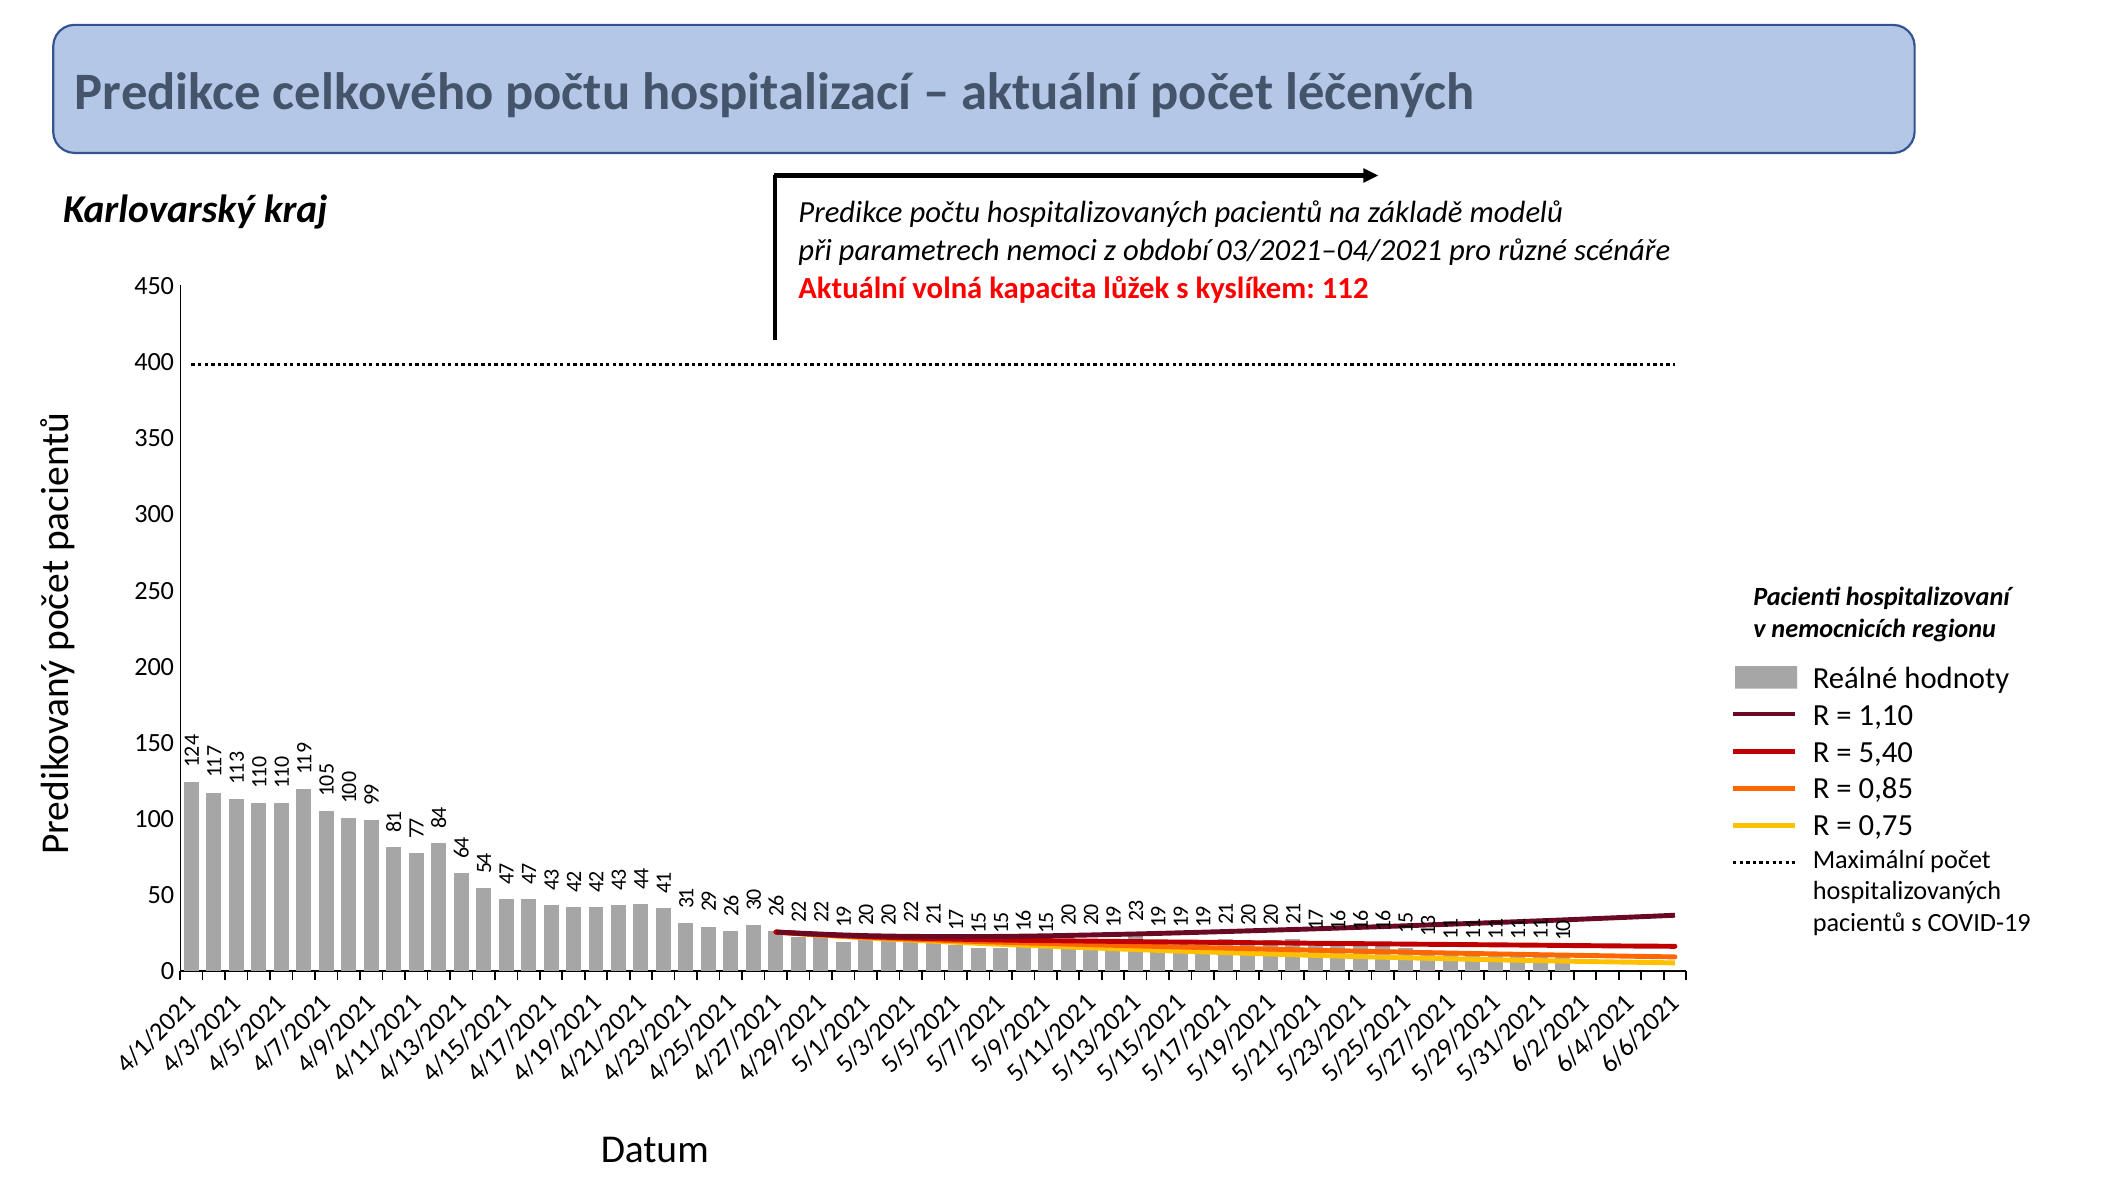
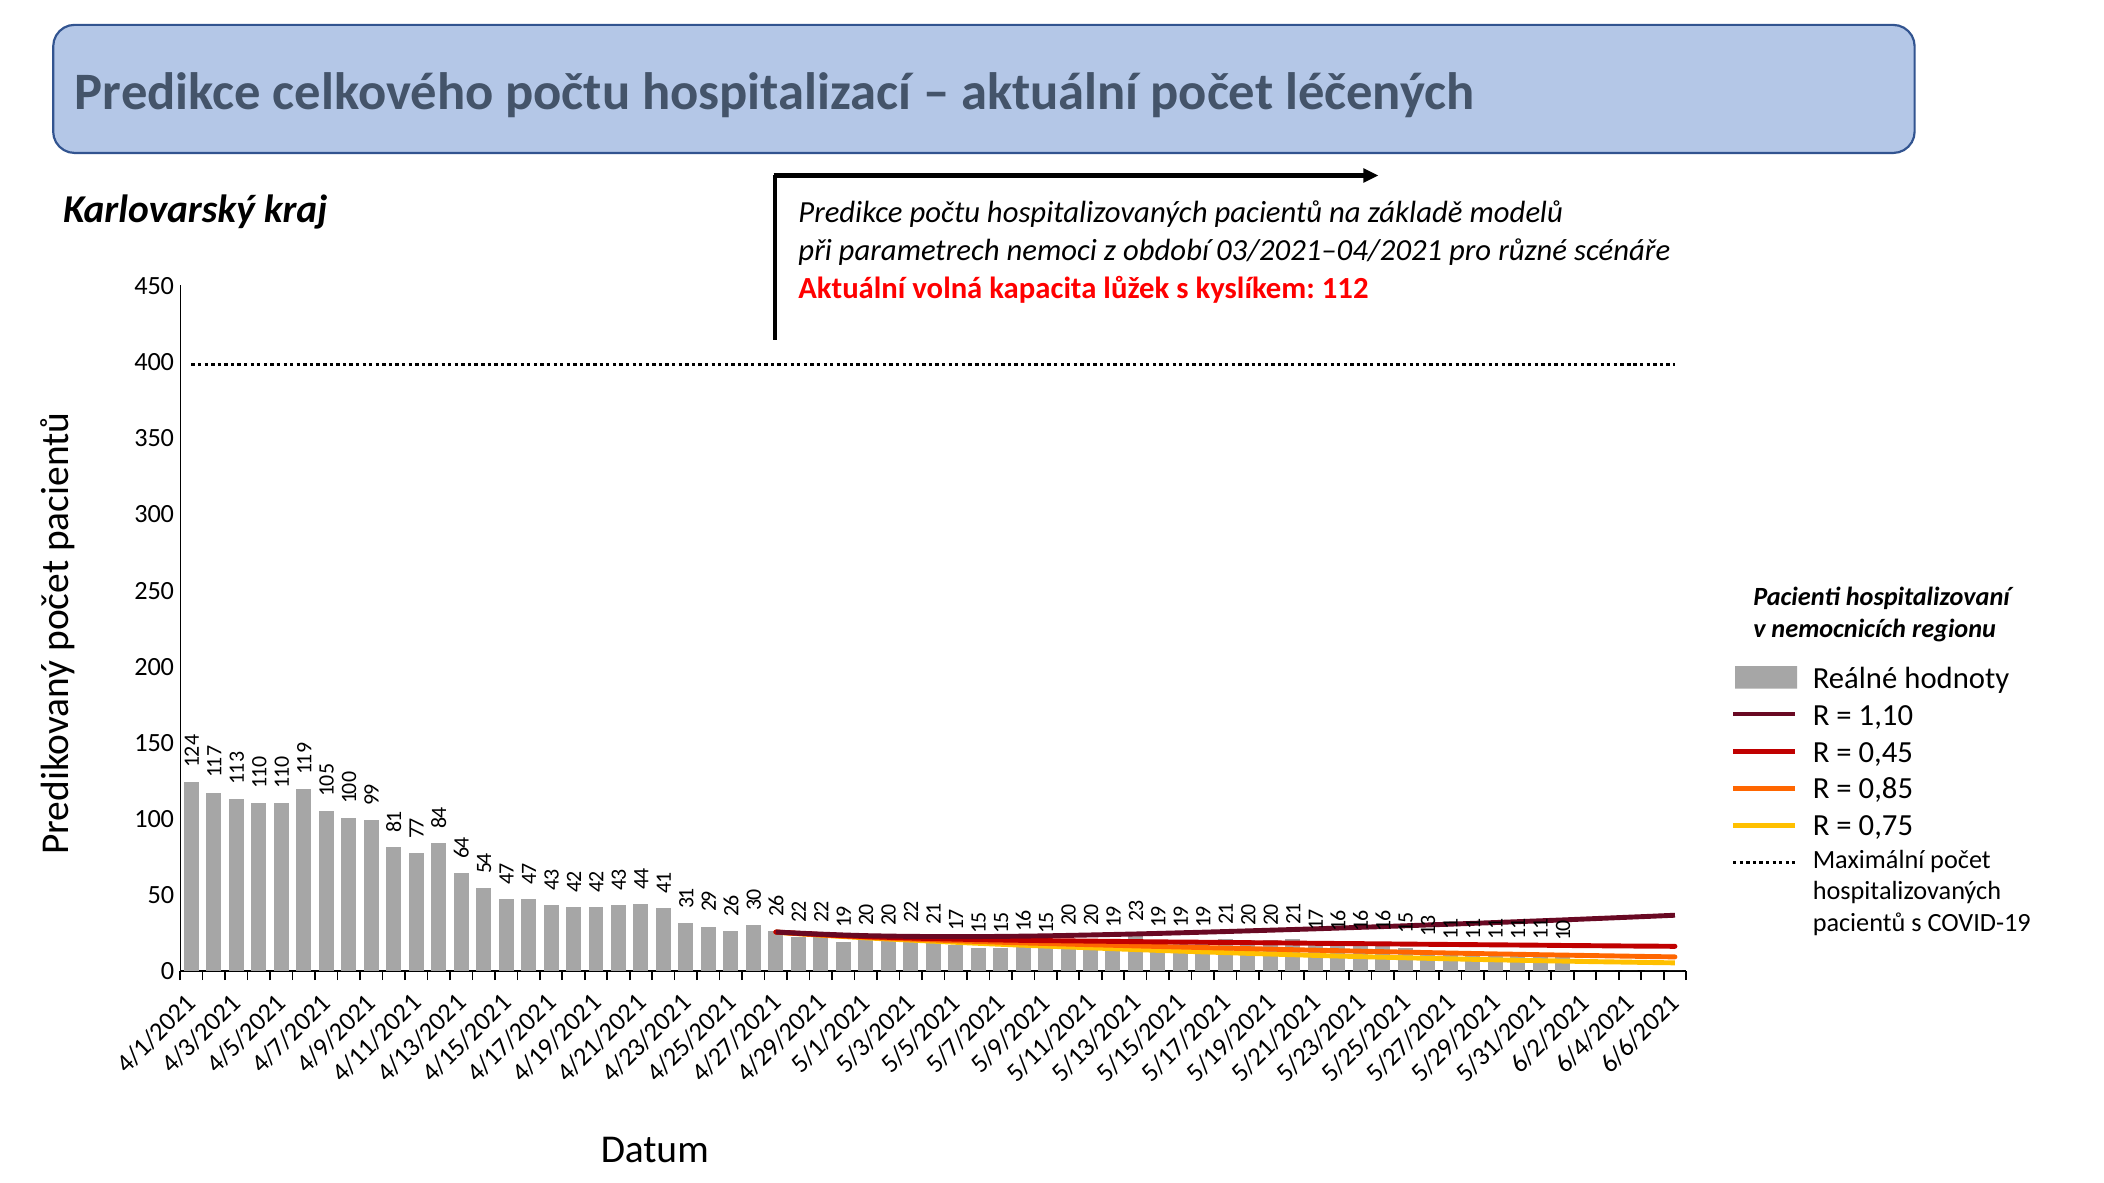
5,40: 5,40 -> 0,45
